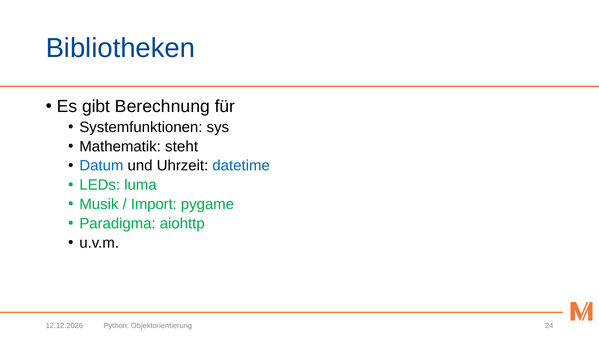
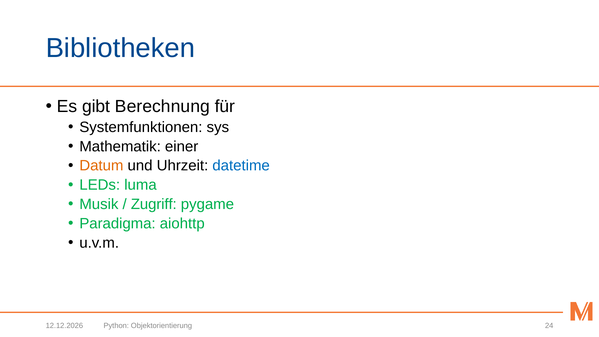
steht: steht -> einer
Datum colour: blue -> orange
Import: Import -> Zugriff
